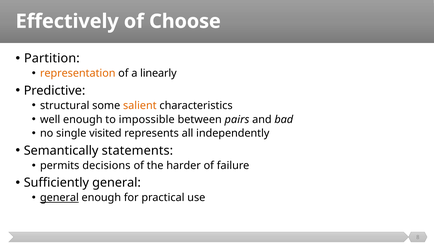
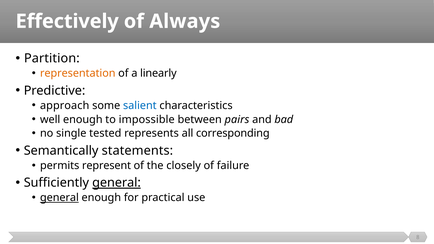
Choose: Choose -> Always
structural: structural -> approach
salient colour: orange -> blue
visited: visited -> tested
independently: independently -> corresponding
decisions: decisions -> represent
harder: harder -> closely
general at (117, 183) underline: none -> present
